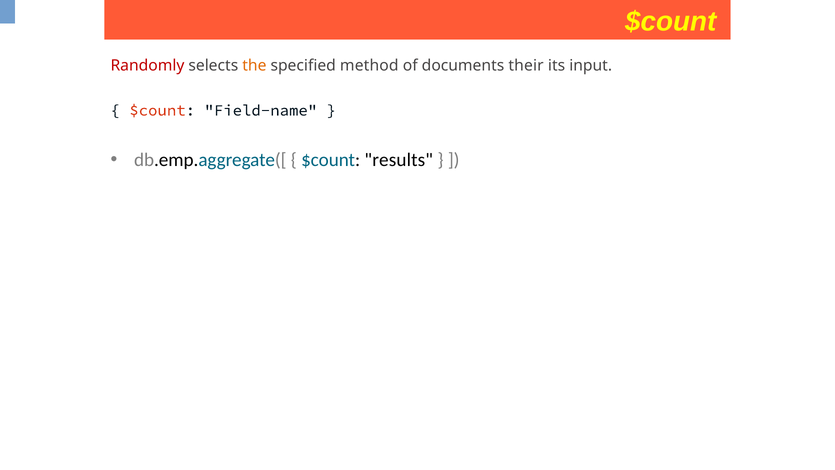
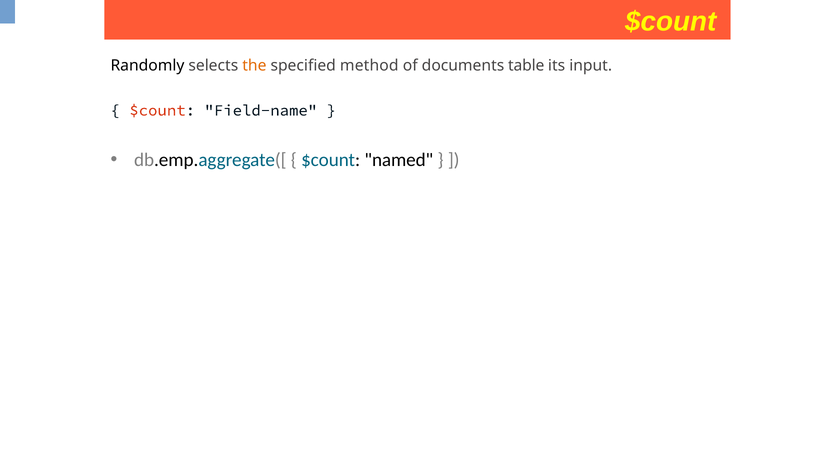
Randomly colour: red -> black
their: their -> table
results: results -> named
